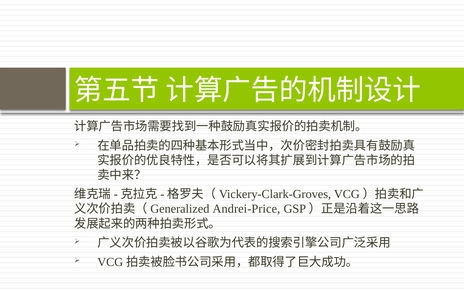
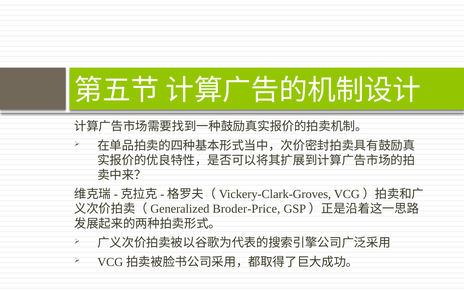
Andrei-Price: Andrei-Price -> Broder-Price
